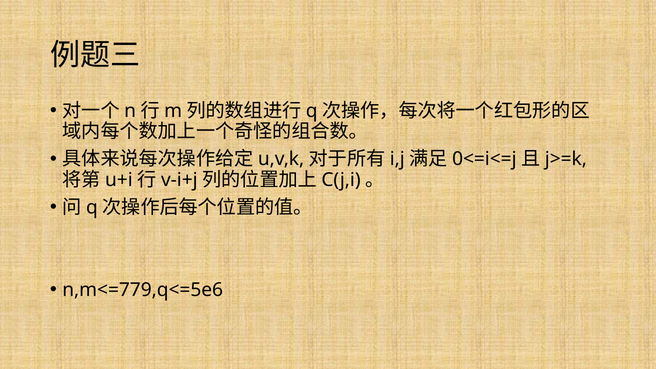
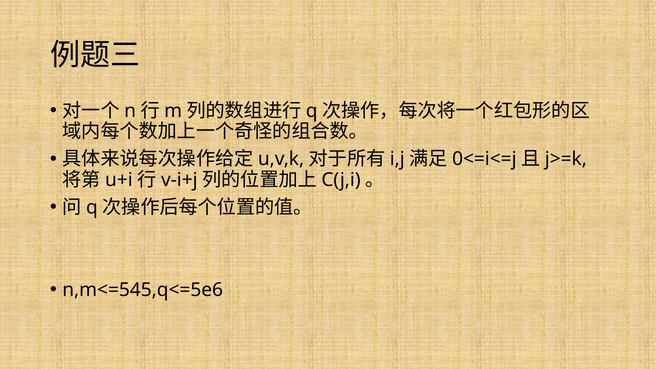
n,m<=779,q<=5e6: n,m<=779,q<=5e6 -> n,m<=545,q<=5e6
